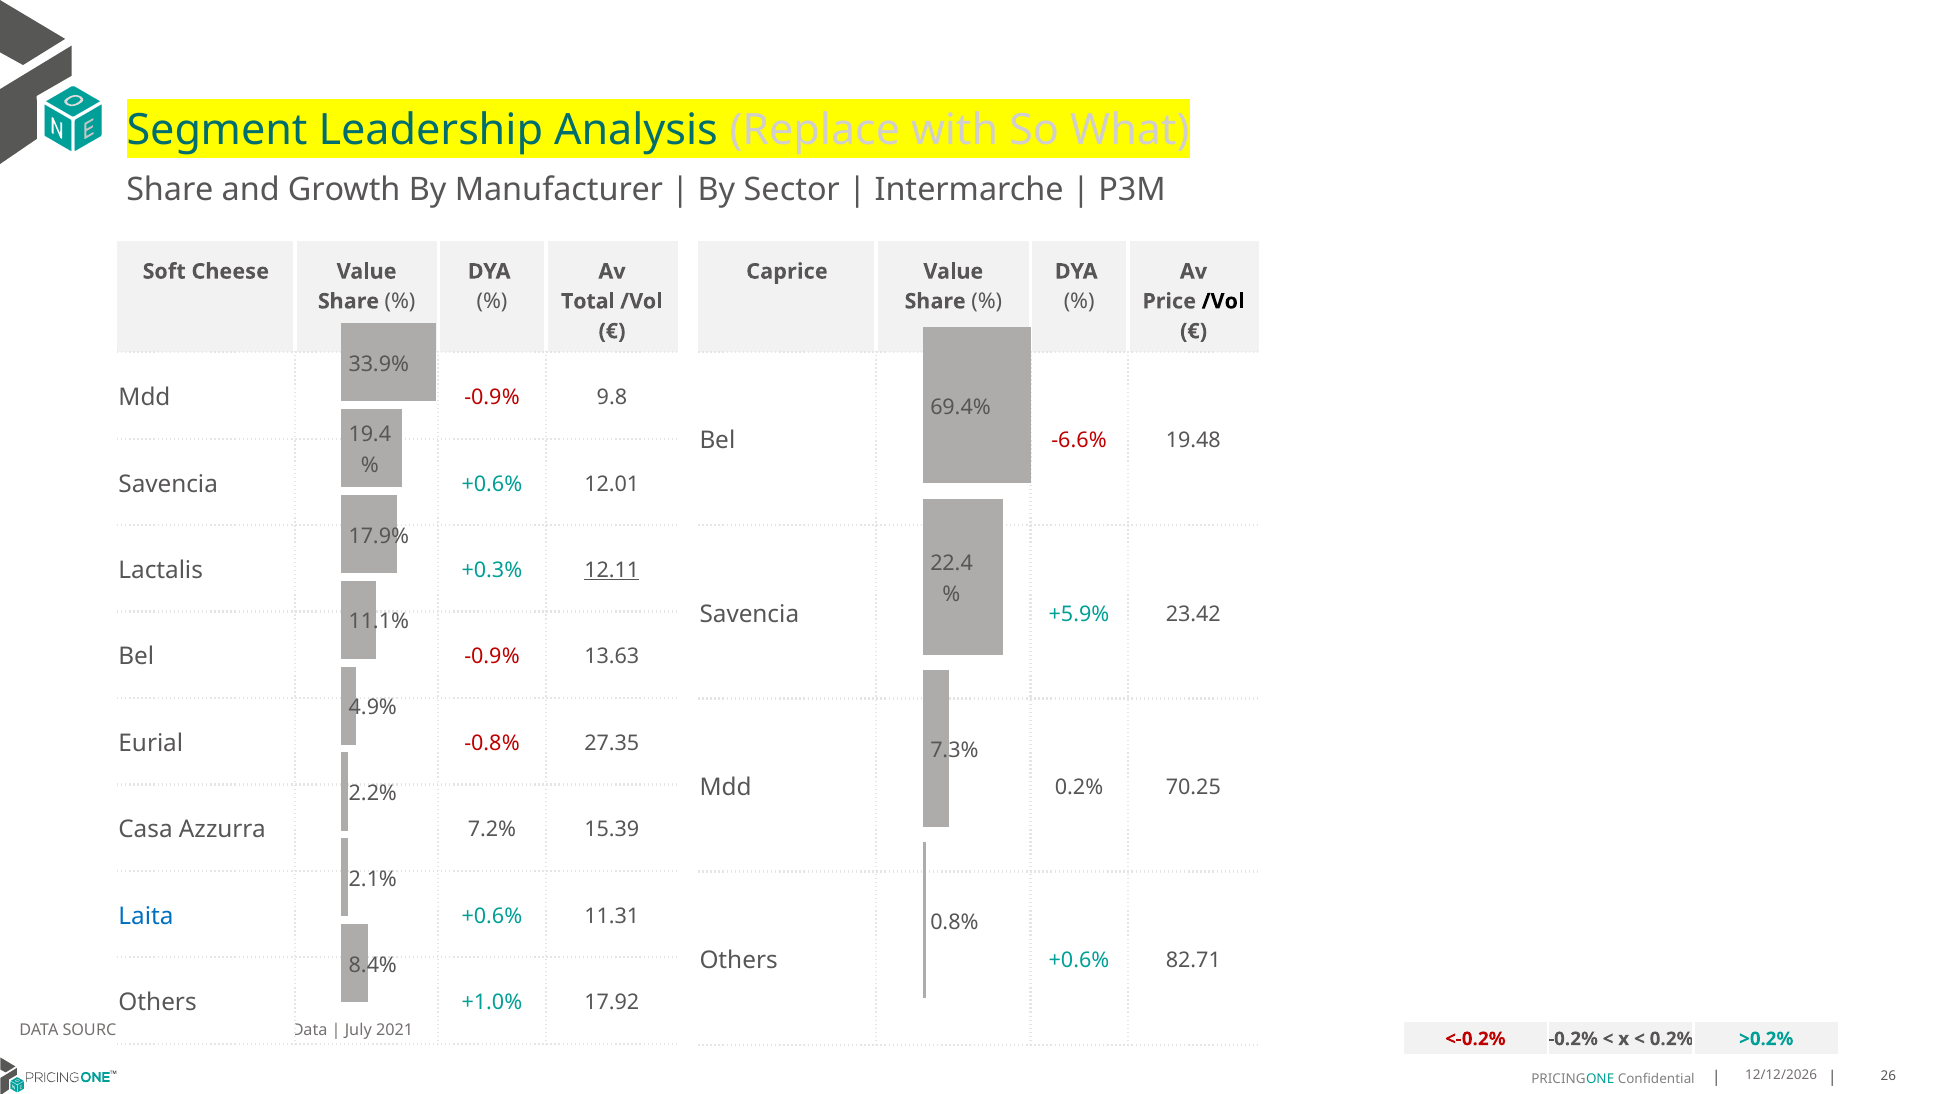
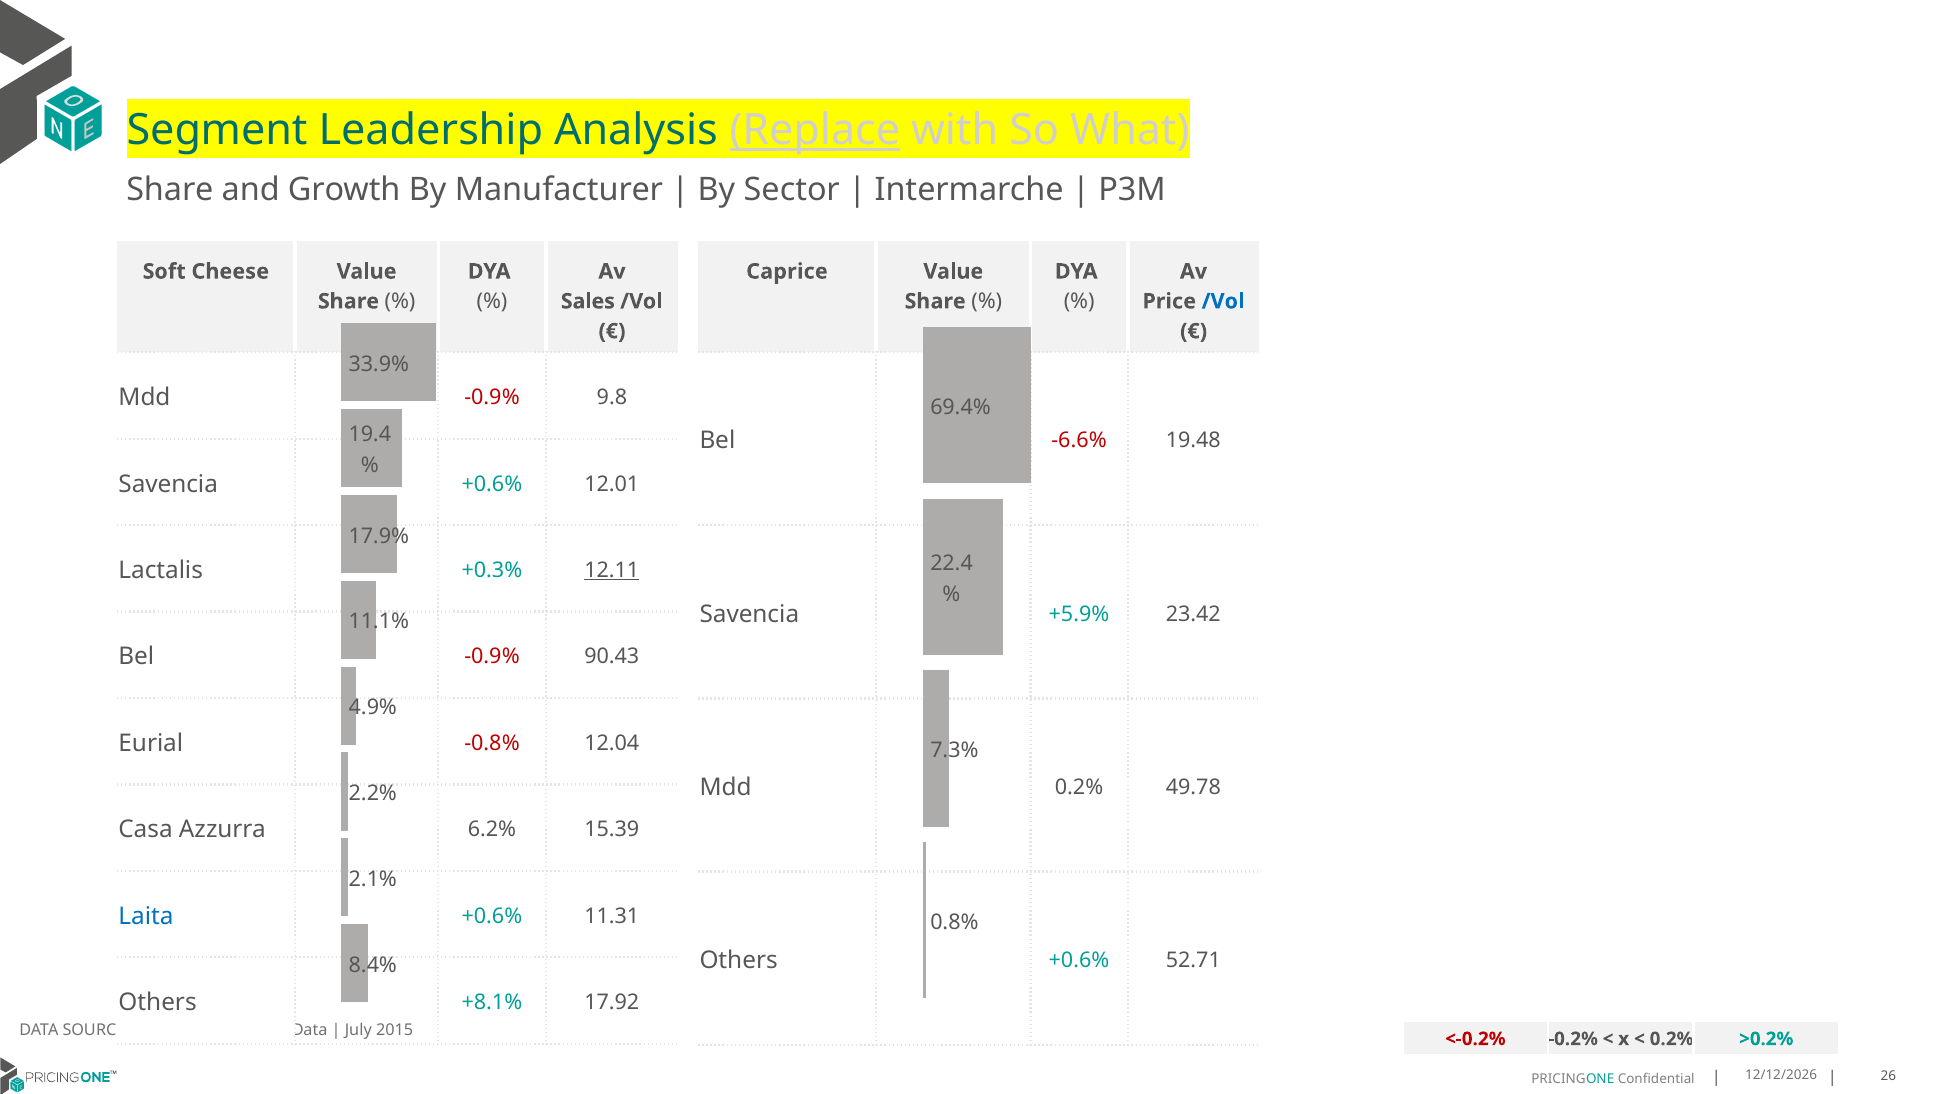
Replace underline: none -> present
Total: Total -> Sales
/Vol at (1223, 301) colour: black -> blue
13.63: 13.63 -> 90.43
27.35: 27.35 -> 12.04
70.25: 70.25 -> 49.78
7.2%: 7.2% -> 6.2%
82.71: 82.71 -> 52.71
+1.0%: +1.0% -> +8.1%
2021: 2021 -> 2015
